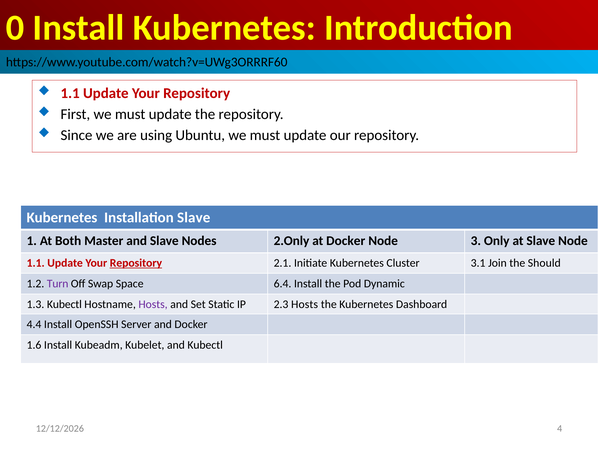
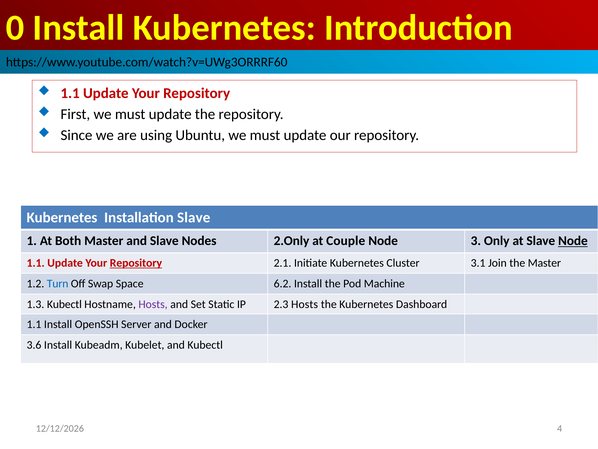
at Docker: Docker -> Couple
Node at (573, 241) underline: none -> present
the Should: Should -> Master
Turn colour: purple -> blue
6.4: 6.4 -> 6.2
Dynamic: Dynamic -> Machine
4.4 at (34, 324): 4.4 -> 1.1
1.6: 1.6 -> 3.6
